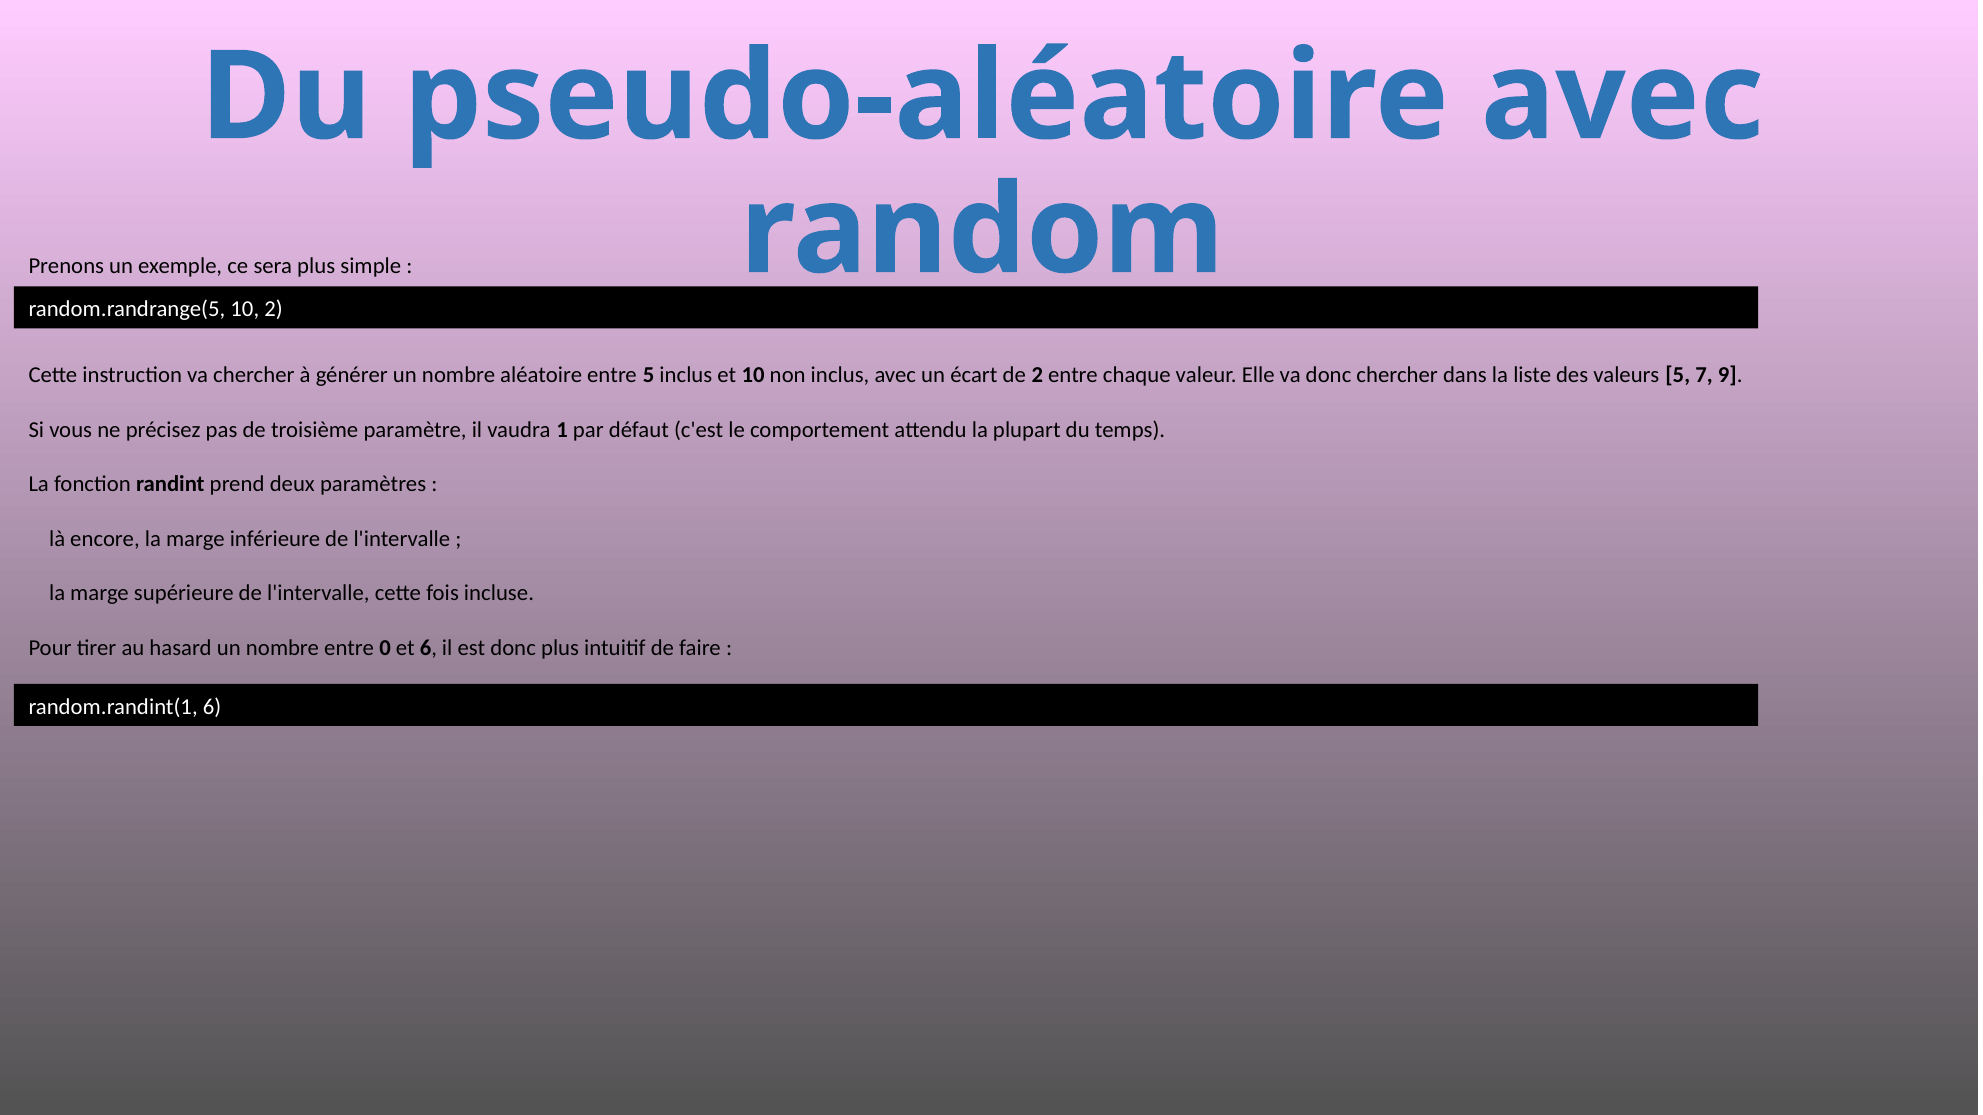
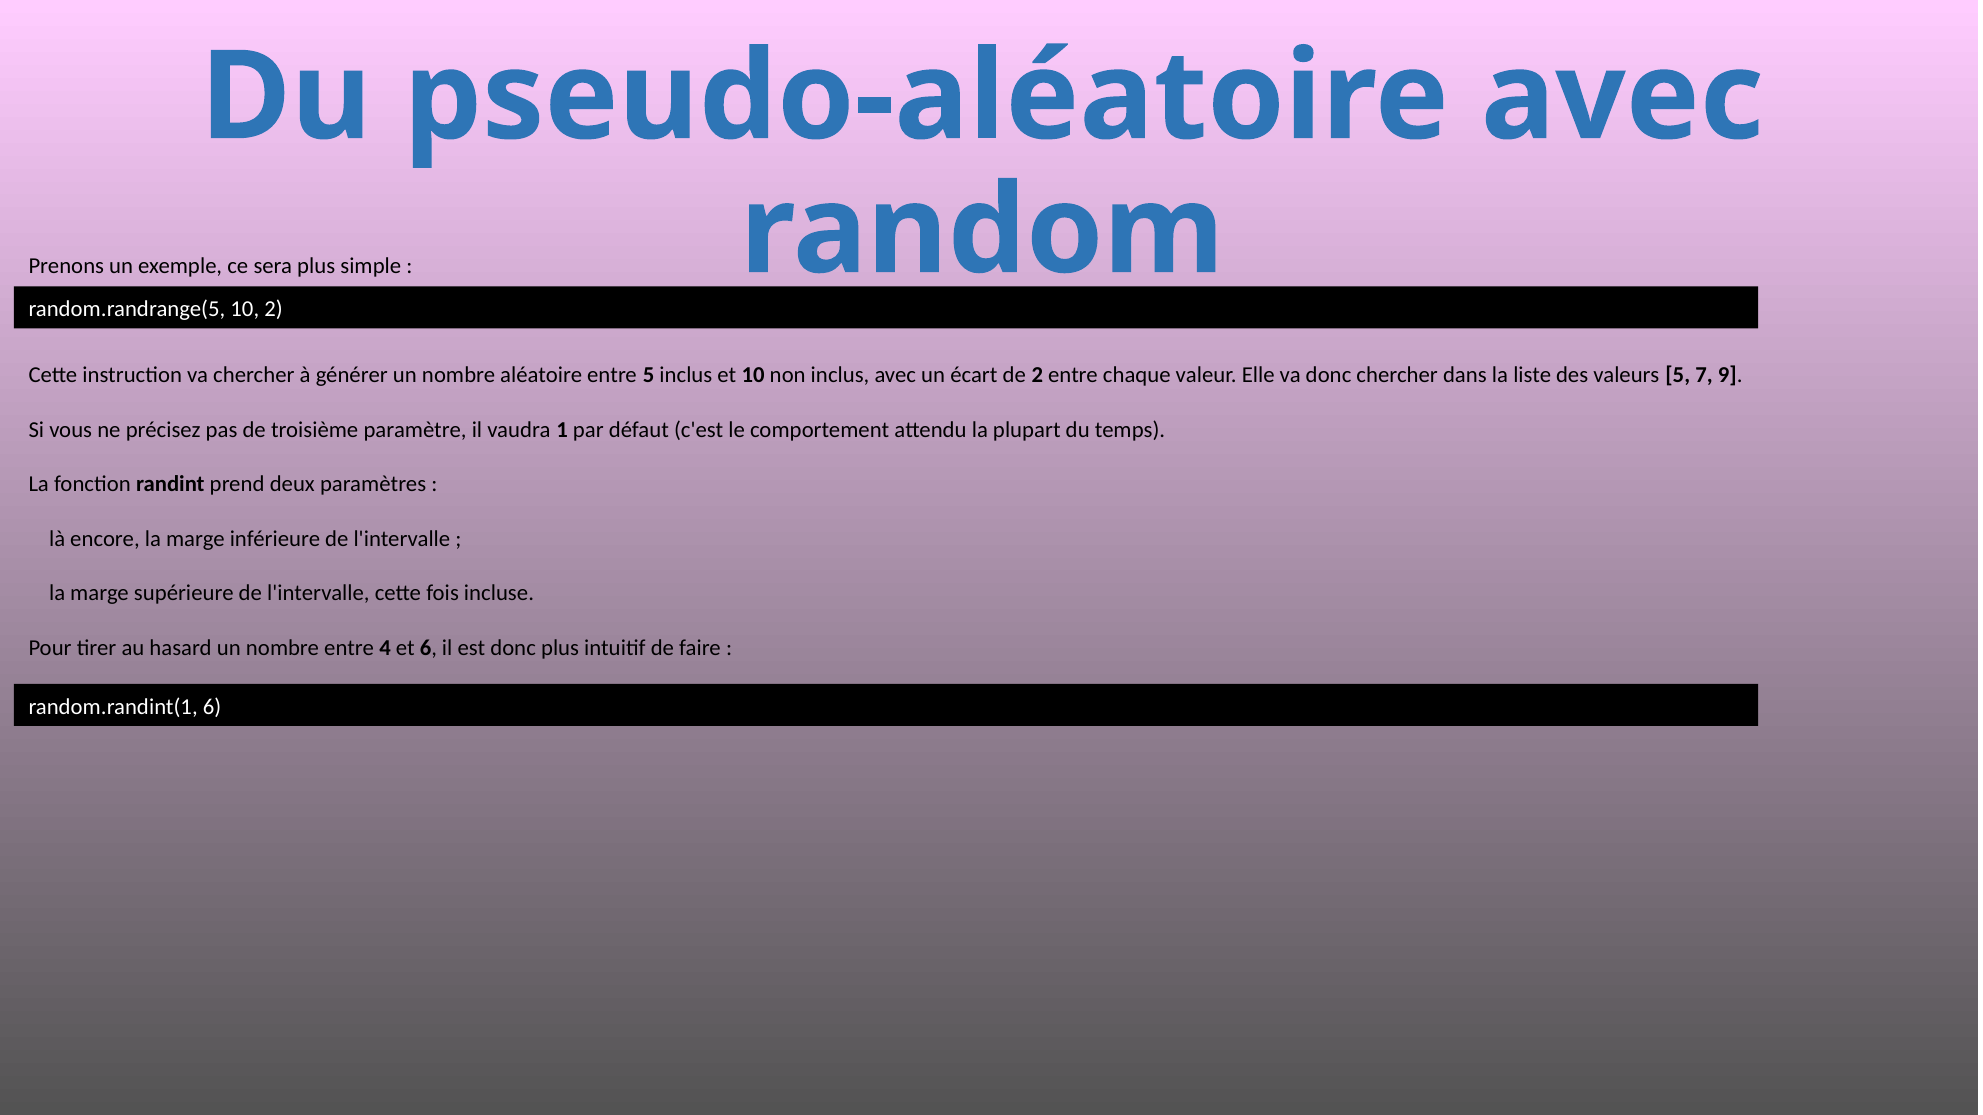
0: 0 -> 4
